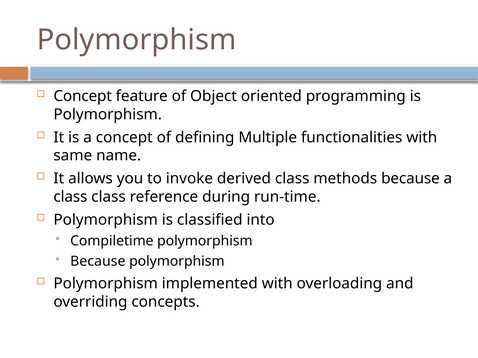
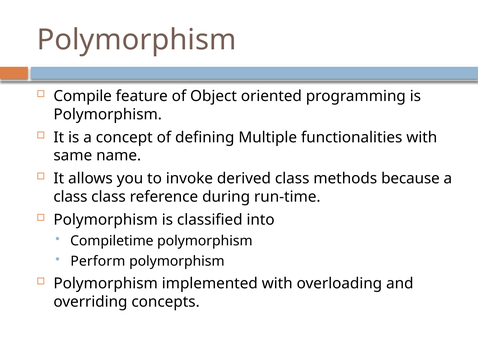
Concept at (83, 96): Concept -> Compile
Because at (98, 261): Because -> Perform
